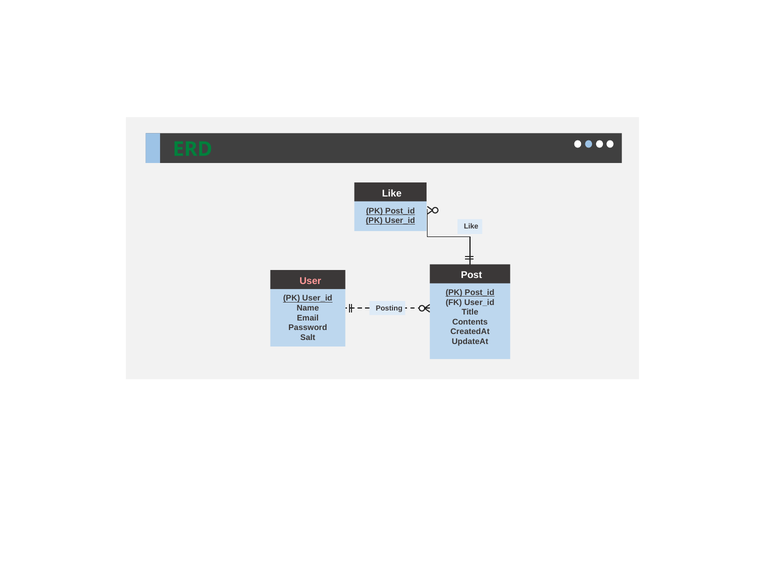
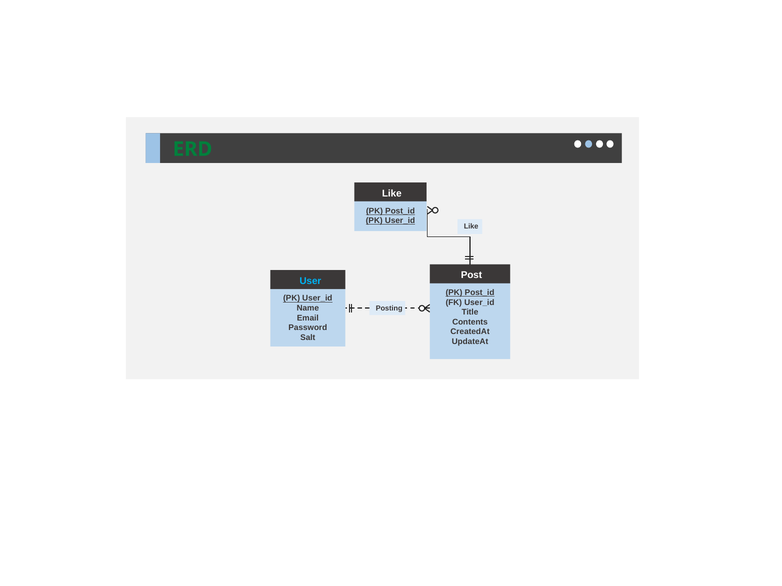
User colour: pink -> light blue
